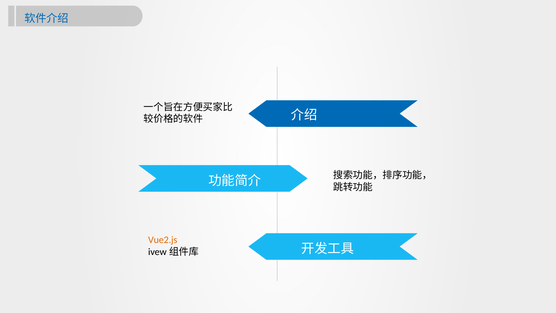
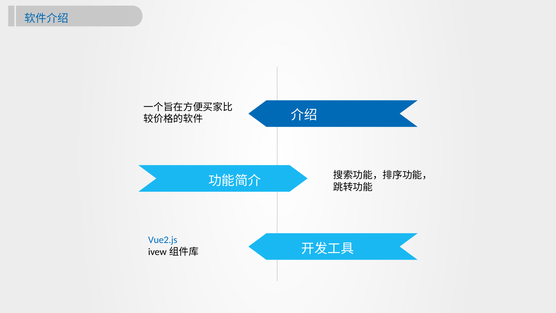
Vue2.js colour: orange -> blue
